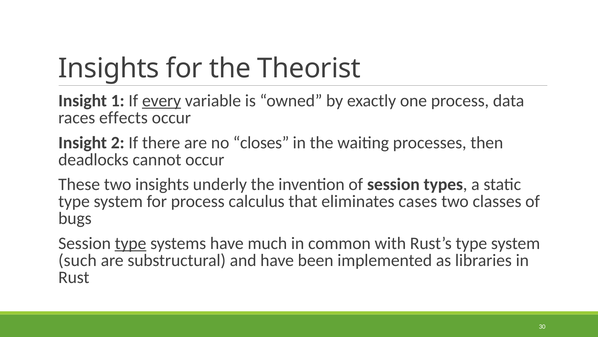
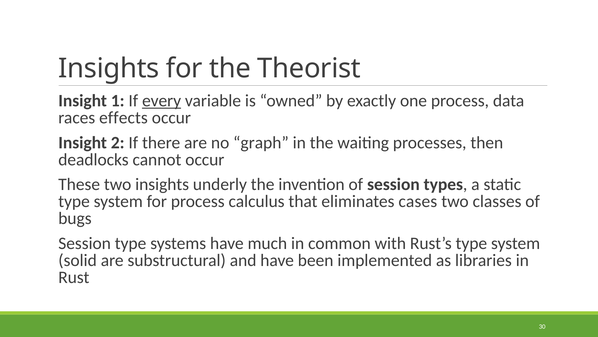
closes: closes -> graph
type at (131, 243) underline: present -> none
such: such -> solid
